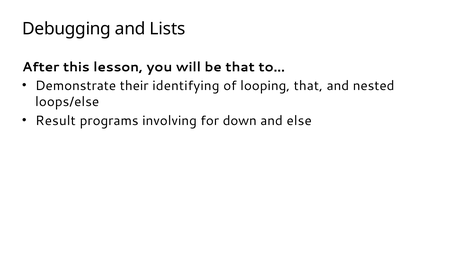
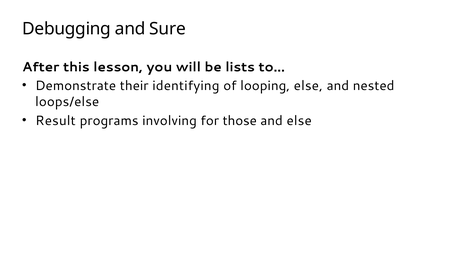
Lists: Lists -> Sure
be that: that -> lists
looping that: that -> else
down: down -> those
